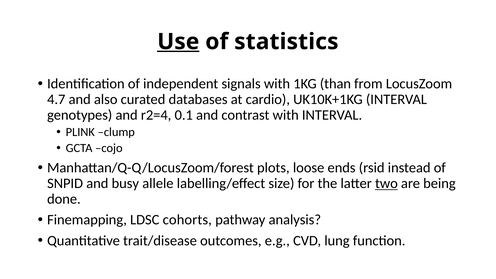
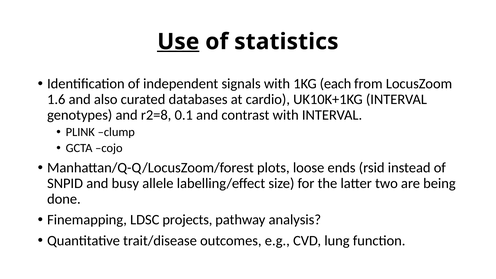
than: than -> each
4.7: 4.7 -> 1.6
r2=4: r2=4 -> r2=8
two underline: present -> none
cohorts: cohorts -> projects
